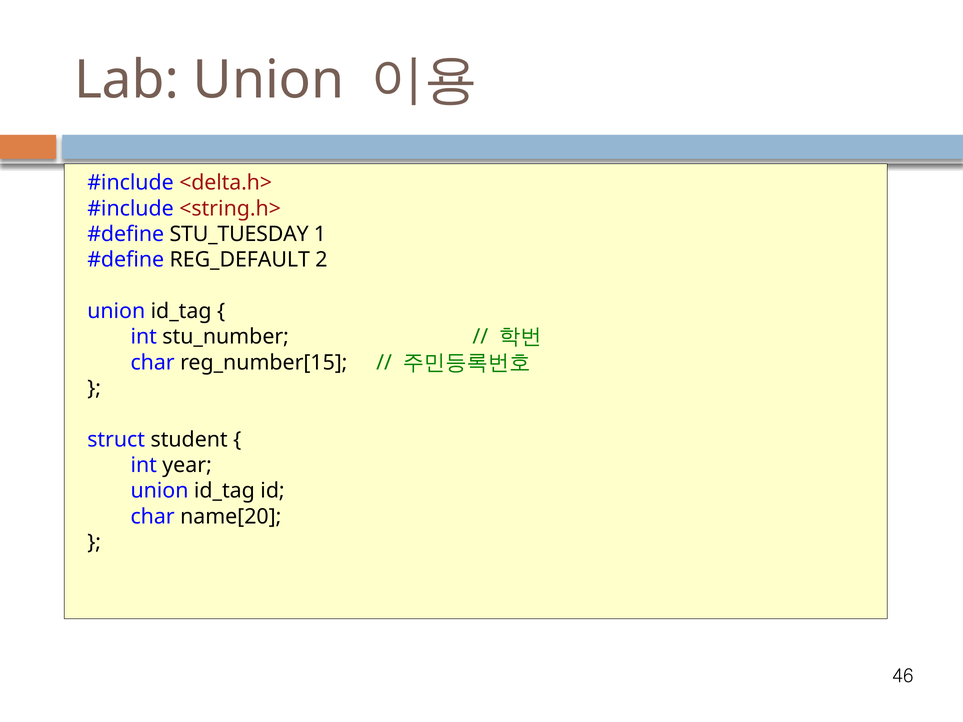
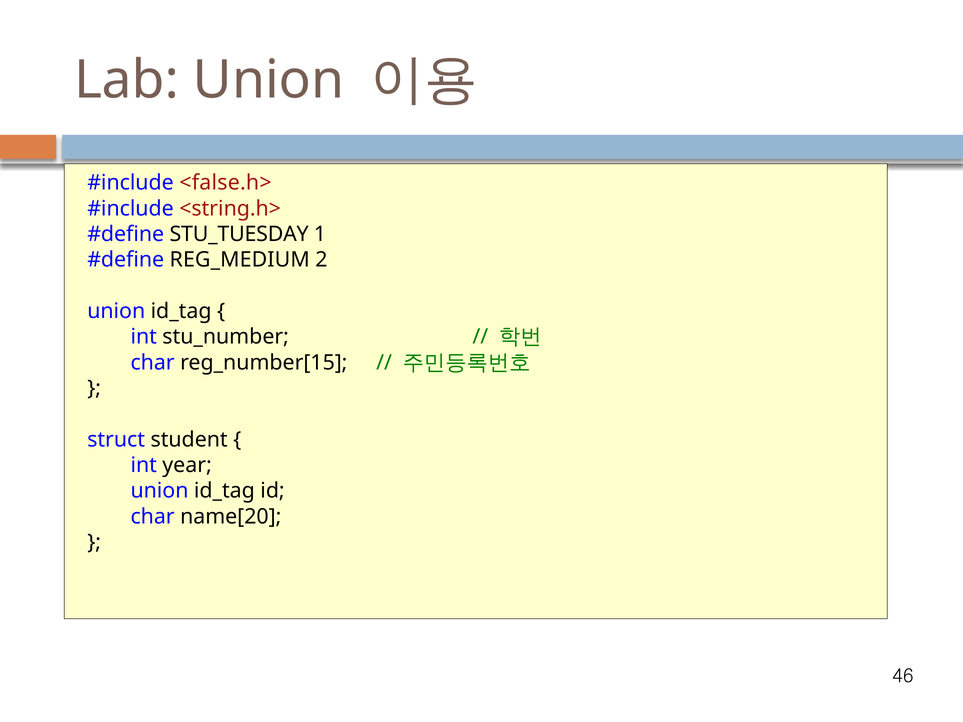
<delta.h>: <delta.h> -> <false.h>
REG_DEFAULT: REG_DEFAULT -> REG_MEDIUM
